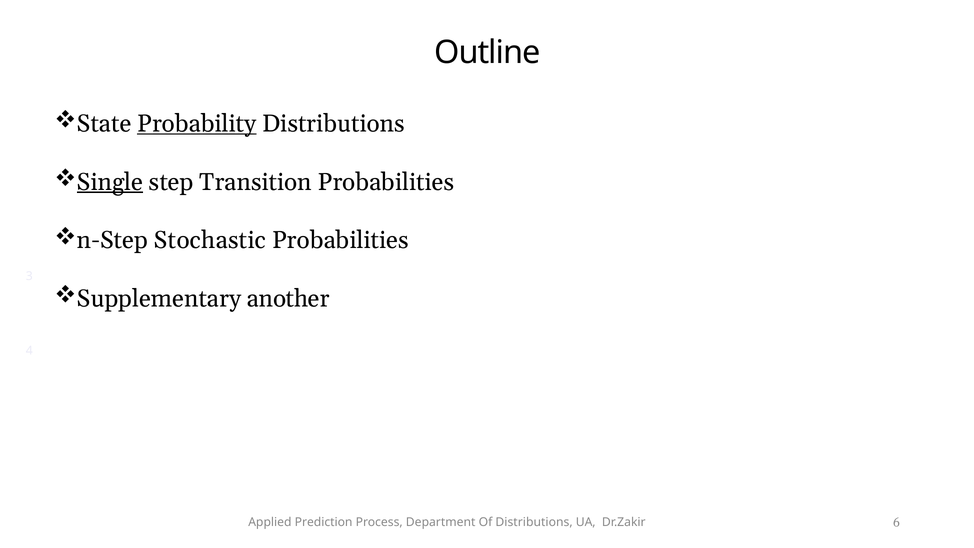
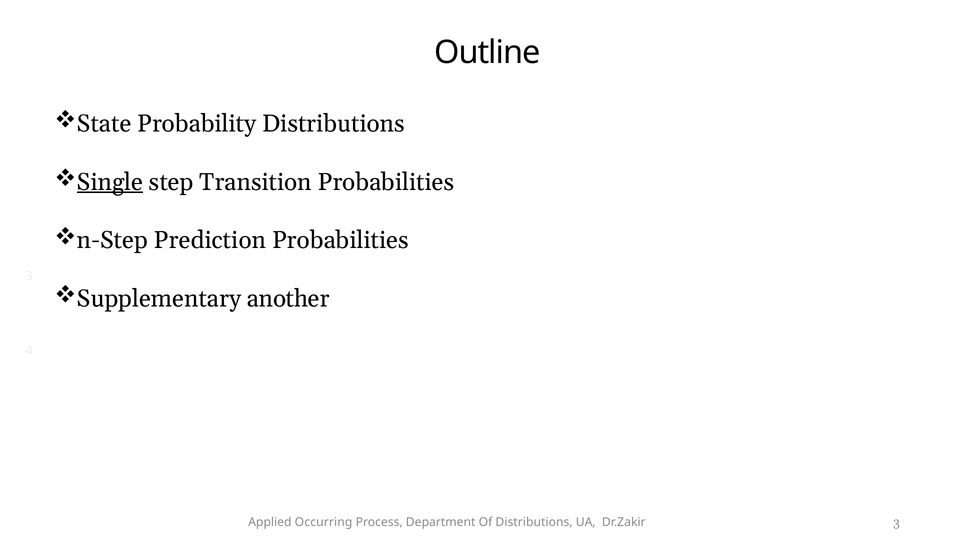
Probability underline: present -> none
Stochastic: Stochastic -> Prediction
Prediction: Prediction -> Occurring
Dr.Zakir 6: 6 -> 3
